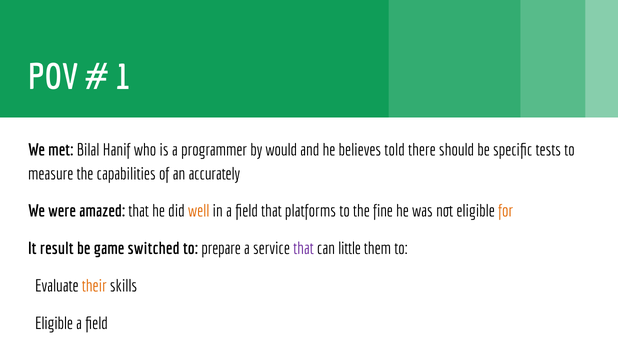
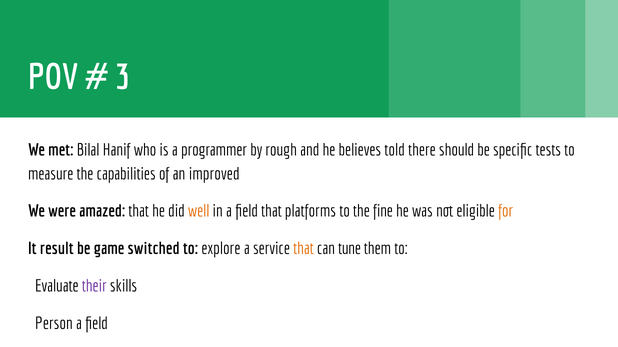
1: 1 -> 3
would: would -> rough
accurately: accurately -> improved
prepare: prepare -> explore
that at (304, 249) colour: purple -> orange
little: little -> tune
their colour: orange -> purple
Eligible at (54, 324): Eligible -> Person
